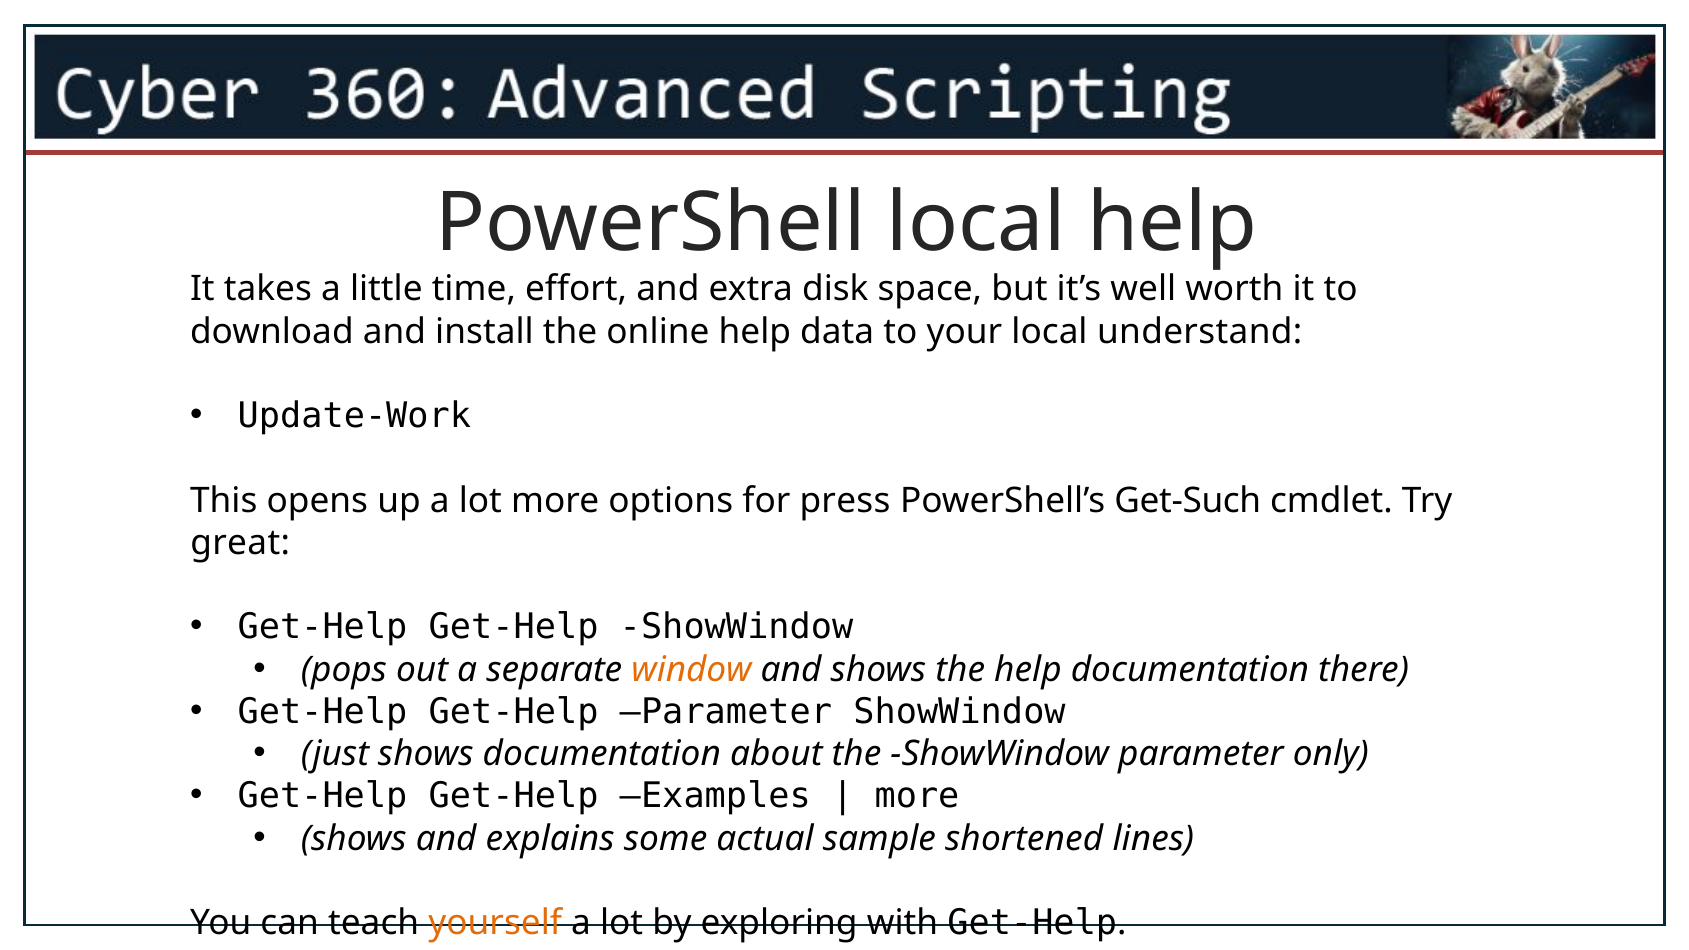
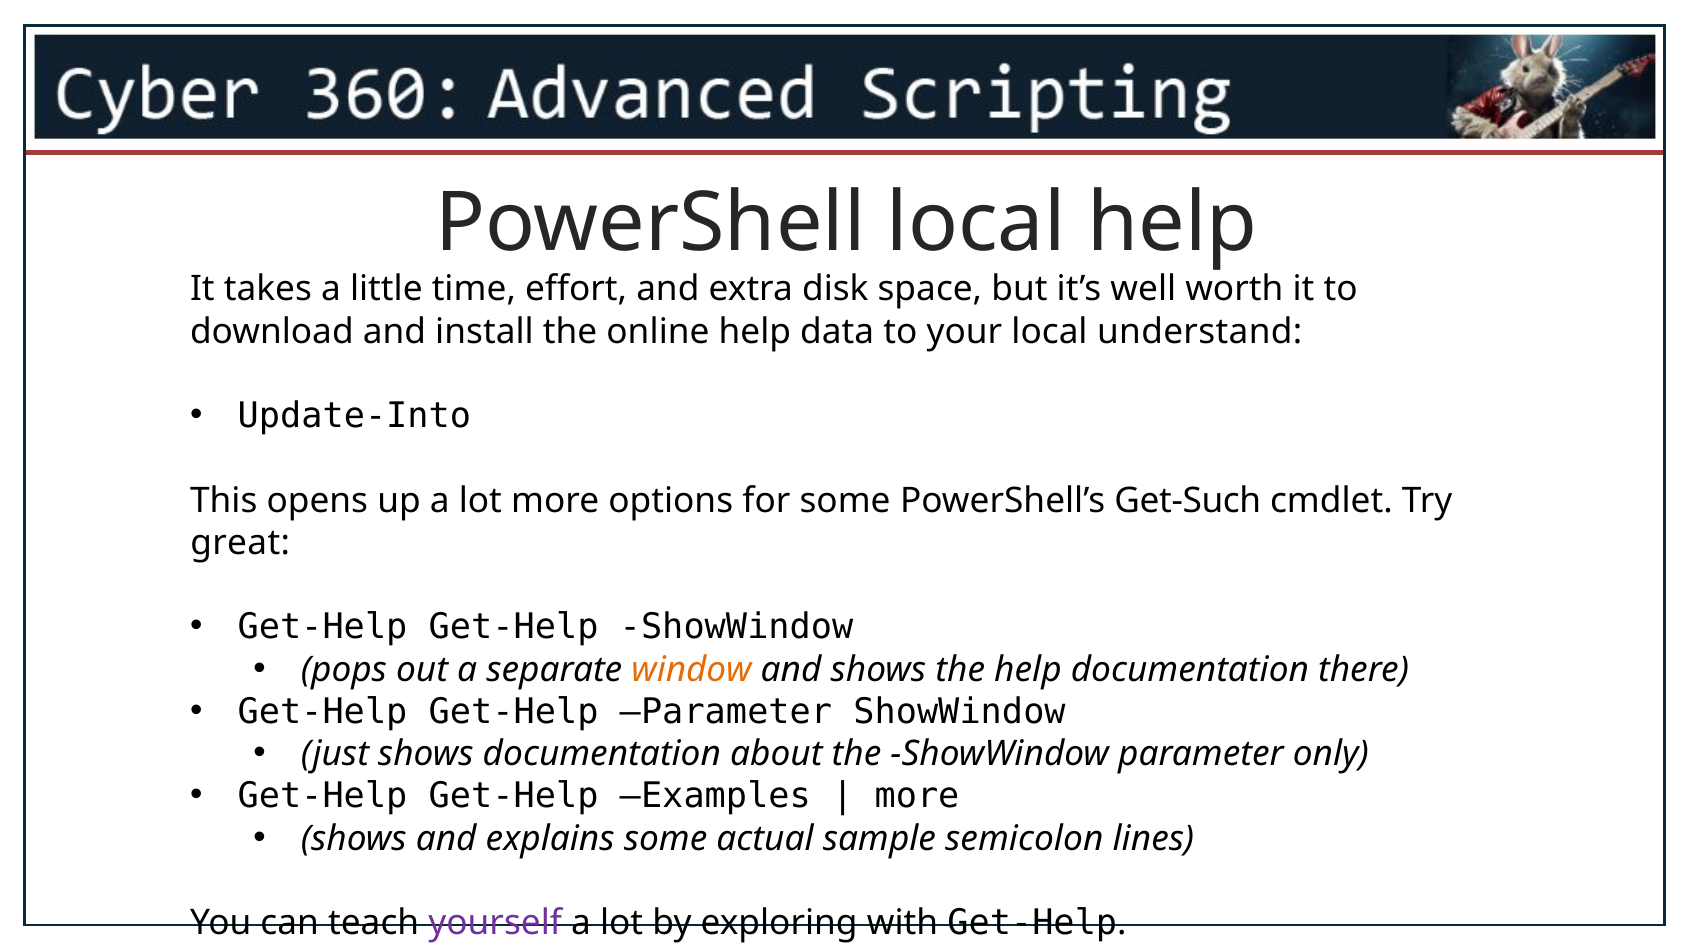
Update-Work: Update-Work -> Update-Into
for press: press -> some
shortened: shortened -> semicolon
yourself colour: orange -> purple
